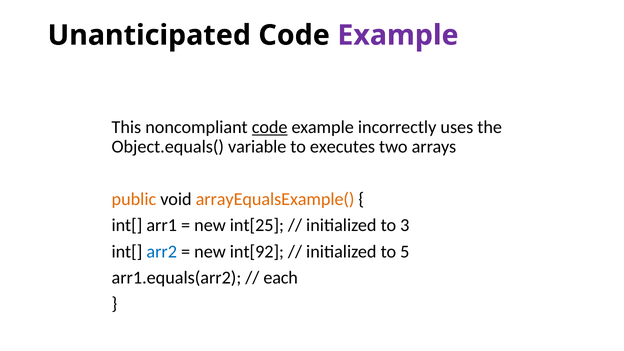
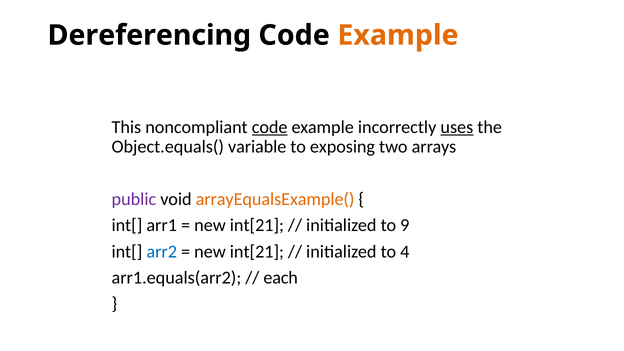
Unanticipated: Unanticipated -> Dereferencing
Example at (398, 35) colour: purple -> orange
uses underline: none -> present
executes: executes -> exposing
public colour: orange -> purple
int[25 at (257, 225): int[25 -> int[21
3: 3 -> 9
int[92 at (257, 252): int[92 -> int[21
5: 5 -> 4
